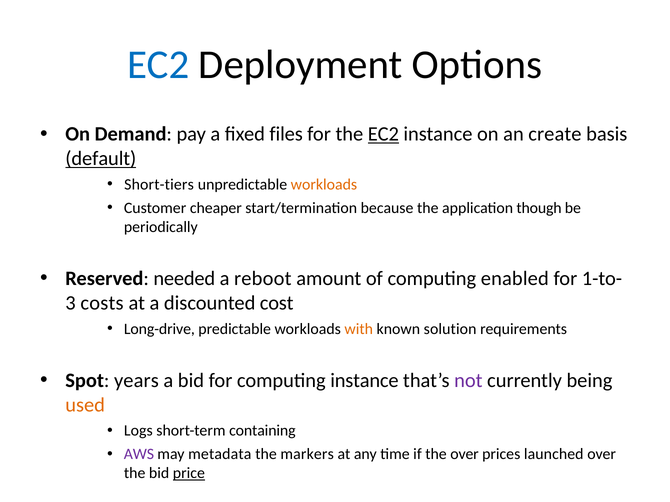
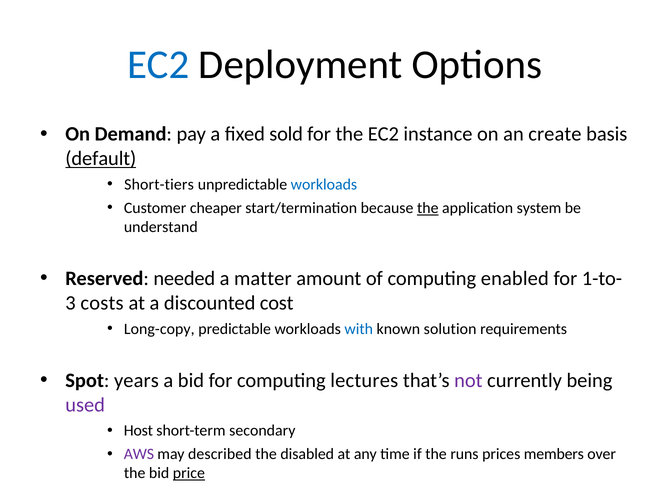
files: files -> sold
EC2 at (383, 134) underline: present -> none
workloads at (324, 185) colour: orange -> blue
the at (428, 208) underline: none -> present
though: though -> system
periodically: periodically -> understand
reboot: reboot -> matter
Long-drive: Long-drive -> Long-copy
with colour: orange -> blue
computing instance: instance -> lectures
used colour: orange -> purple
Logs: Logs -> Host
containing: containing -> secondary
metadata: metadata -> described
markers: markers -> disabled
the over: over -> runs
launched: launched -> members
